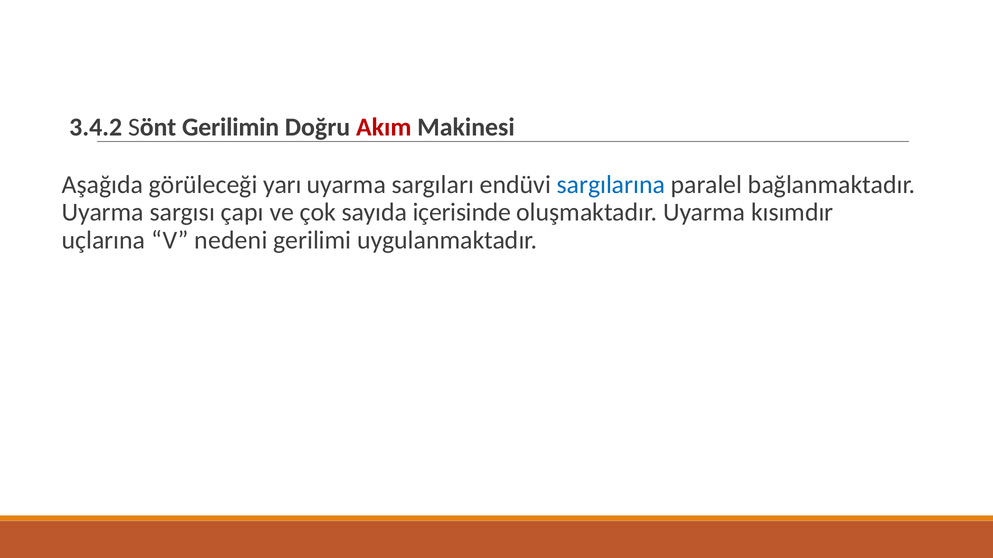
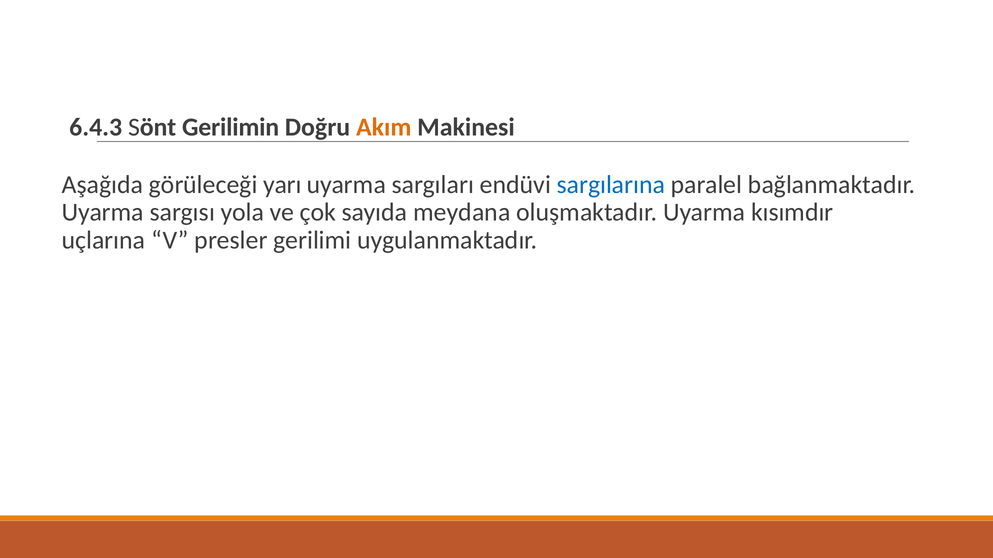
3.4.2: 3.4.2 -> 6.4.3
Akım colour: red -> orange
çapı: çapı -> yola
içerisinde: içerisinde -> meydana
nedeni: nedeni -> presler
